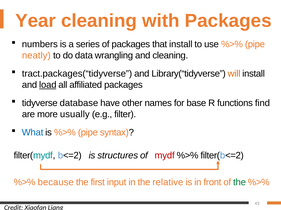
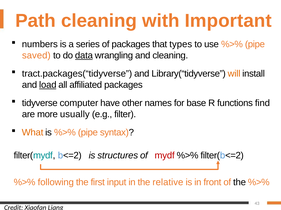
Year: Year -> Path
with Packages: Packages -> Important
that install: install -> types
neatly: neatly -> saved
data underline: none -> present
database: database -> computer
What colour: blue -> orange
because: because -> following
the at (240, 183) colour: green -> black
